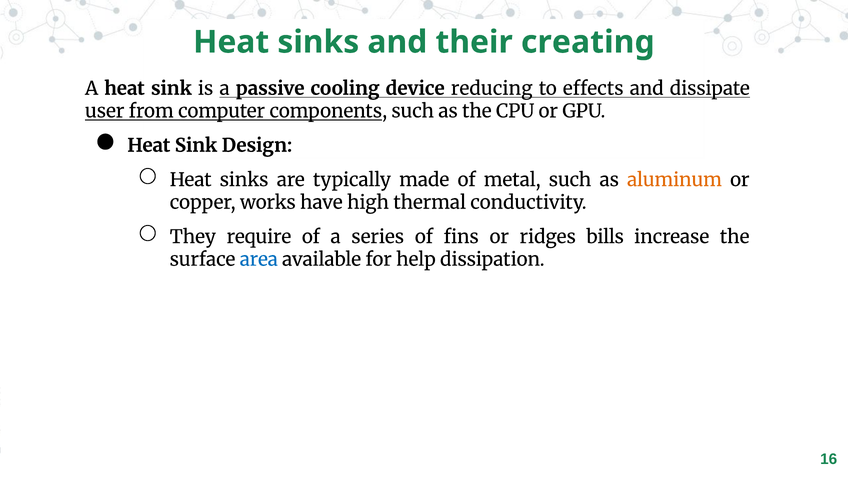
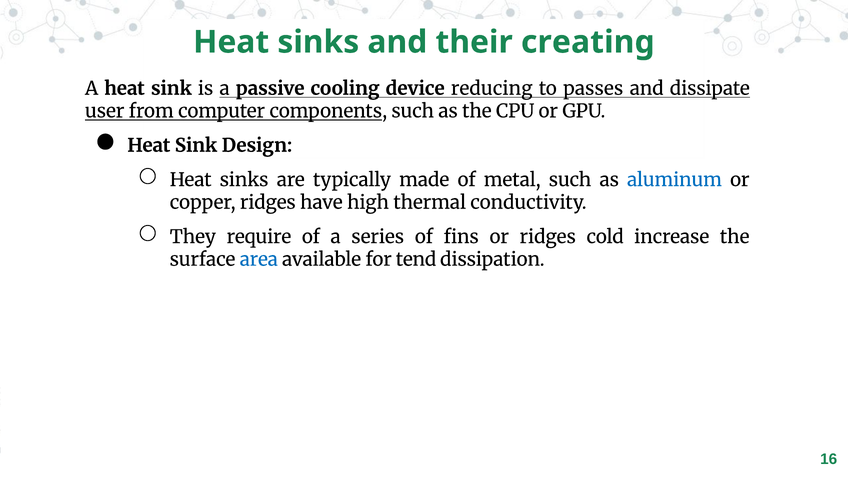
effects: effects -> passes
aluminum colour: orange -> blue
copper works: works -> ridges
bills: bills -> cold
help: help -> tend
